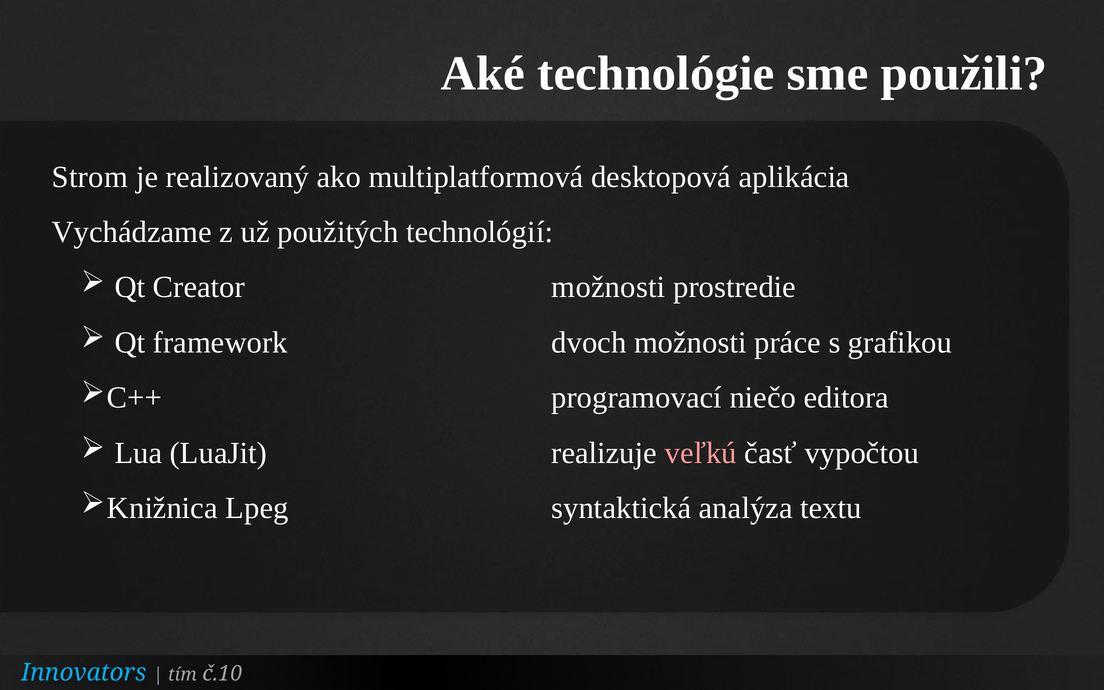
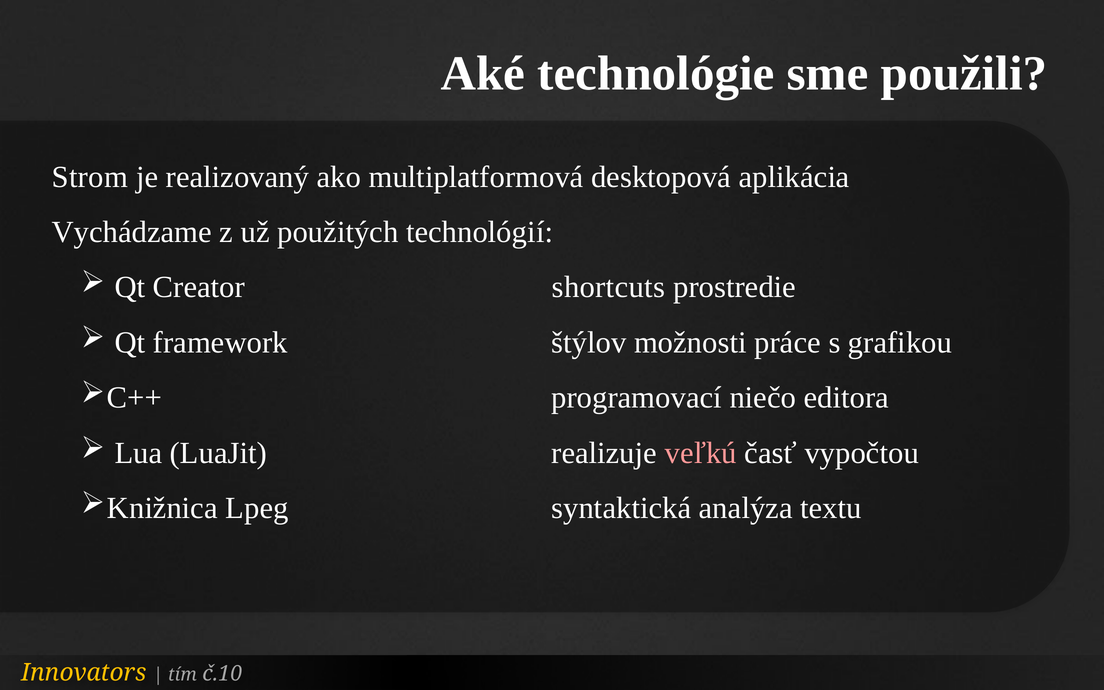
Creator možnosti: možnosti -> shortcuts
dvoch: dvoch -> štýlov
Innovators colour: light blue -> yellow
